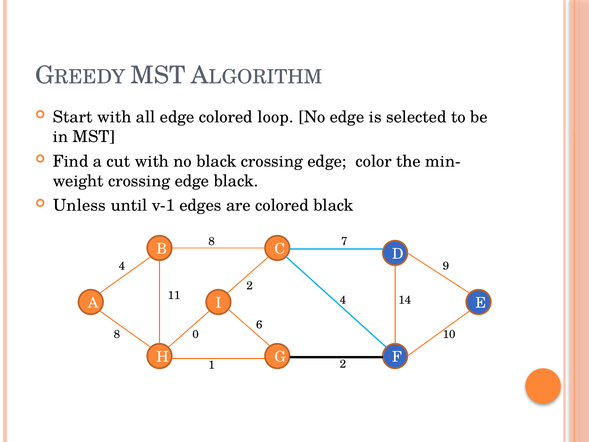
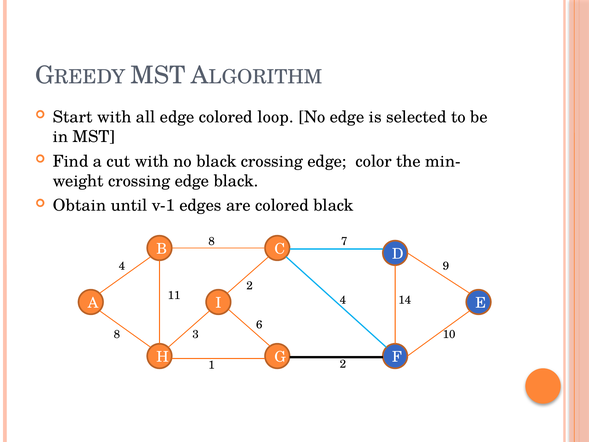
Unless: Unless -> Obtain
0: 0 -> 3
